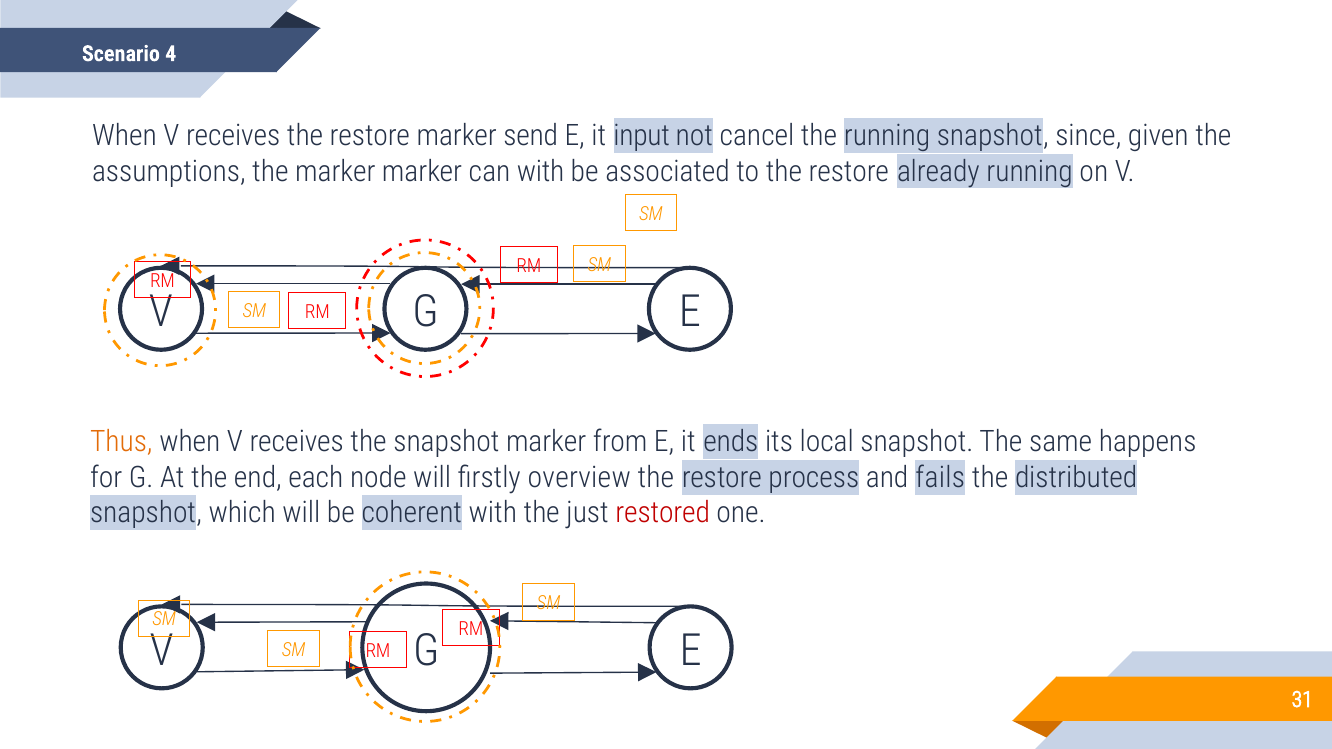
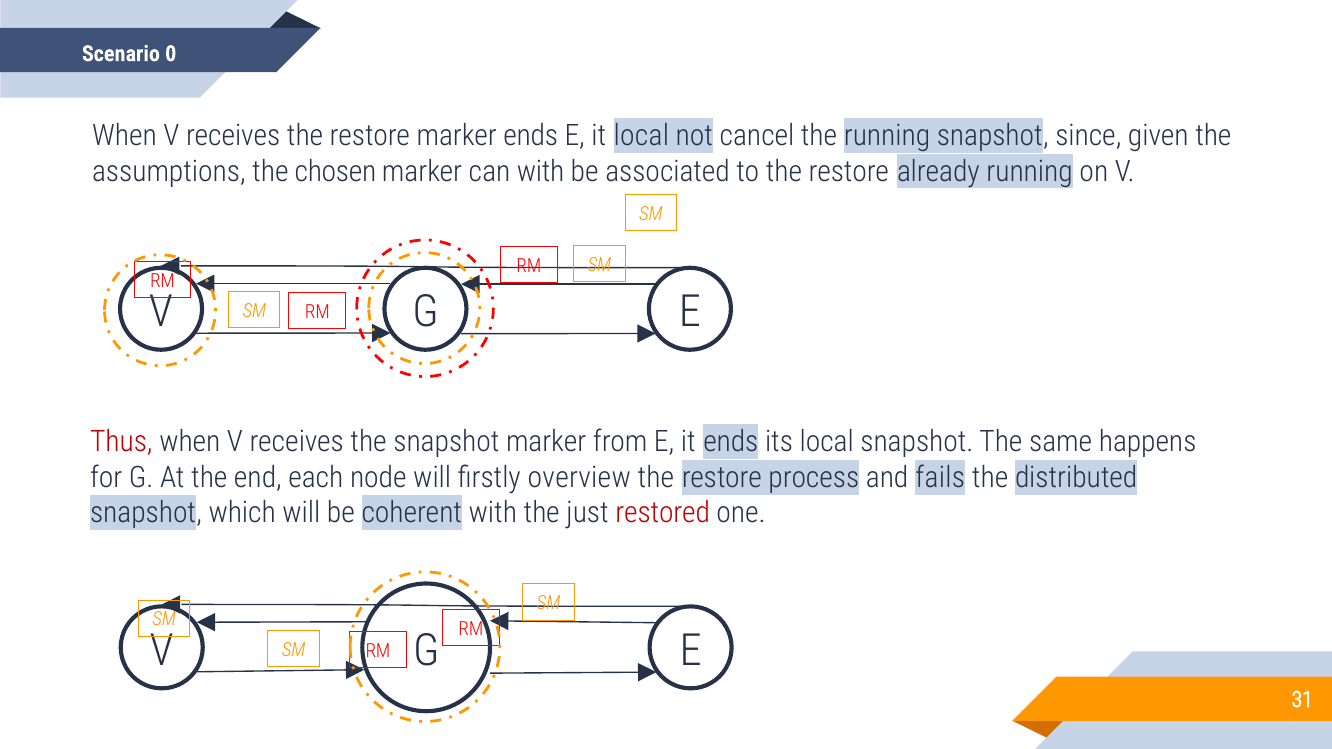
4: 4 -> 0
marker send: send -> ends
it input: input -> local
the marker: marker -> chosen
Thus colour: orange -> red
